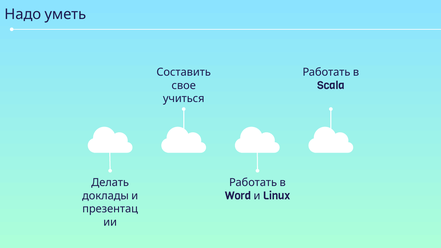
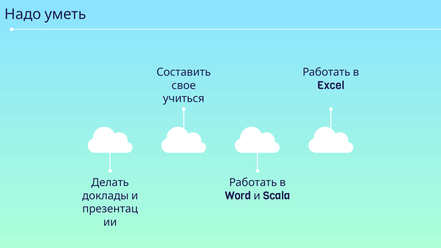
Scala: Scala -> Excel
Linux: Linux -> Scala
